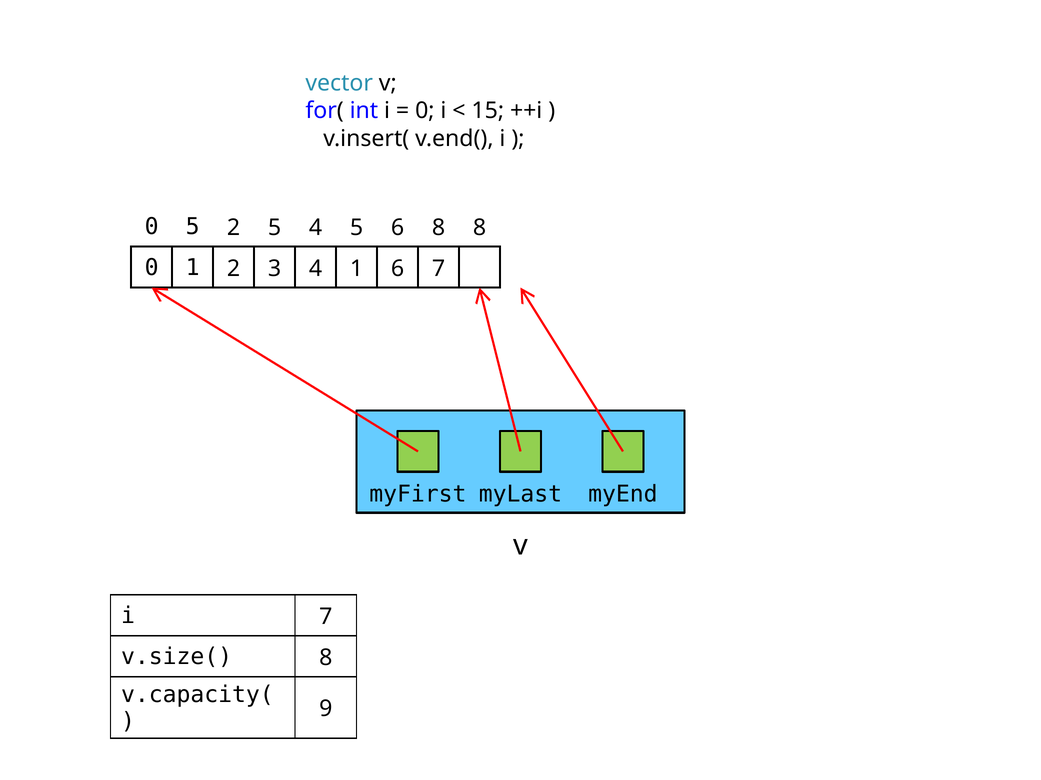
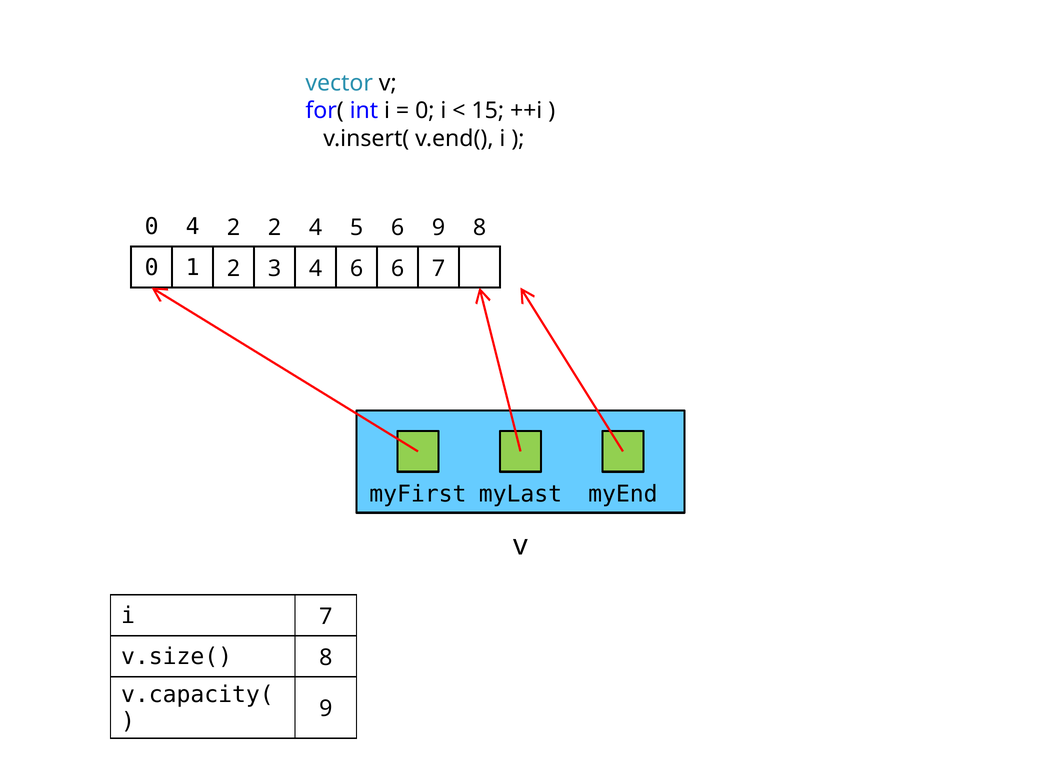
0 5: 5 -> 4
2 5: 5 -> 2
6 8: 8 -> 9
4 1: 1 -> 6
